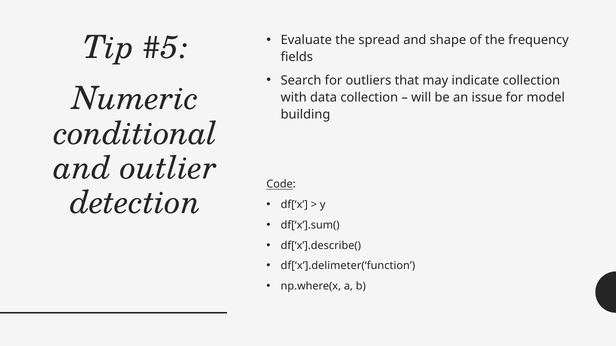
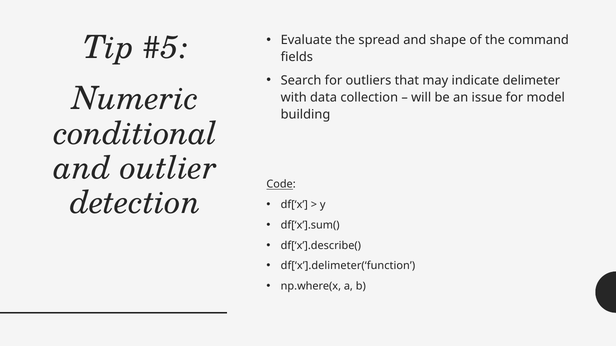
frequency: frequency -> command
indicate collection: collection -> delimeter
